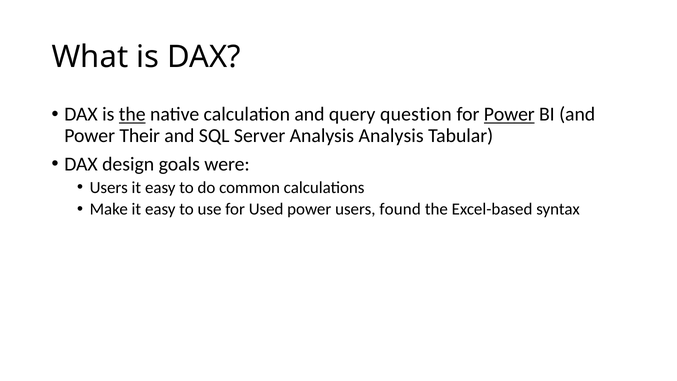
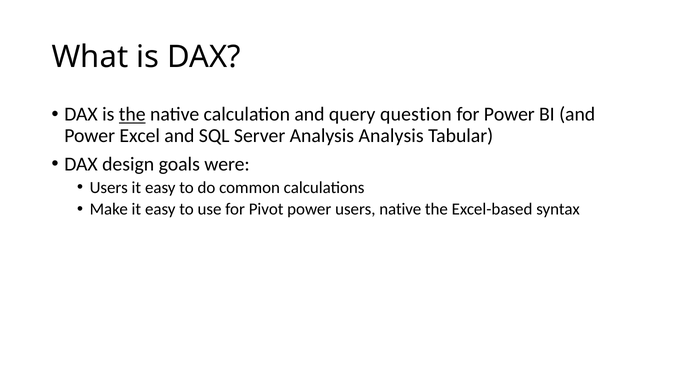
Power at (509, 114) underline: present -> none
Their: Their -> Excel
Used: Used -> Pivot
users found: found -> native
